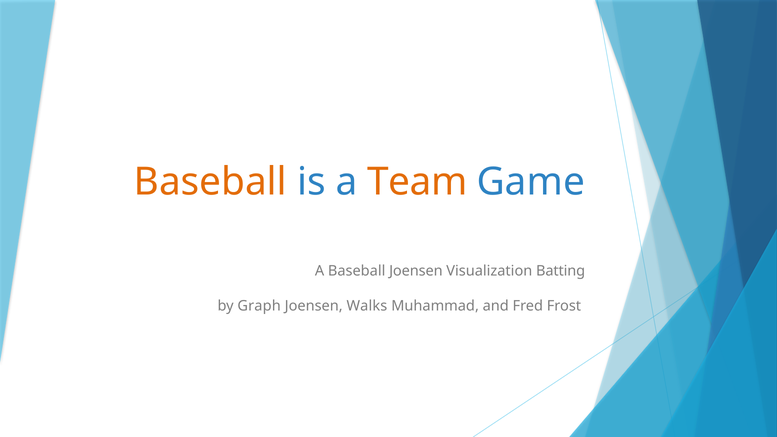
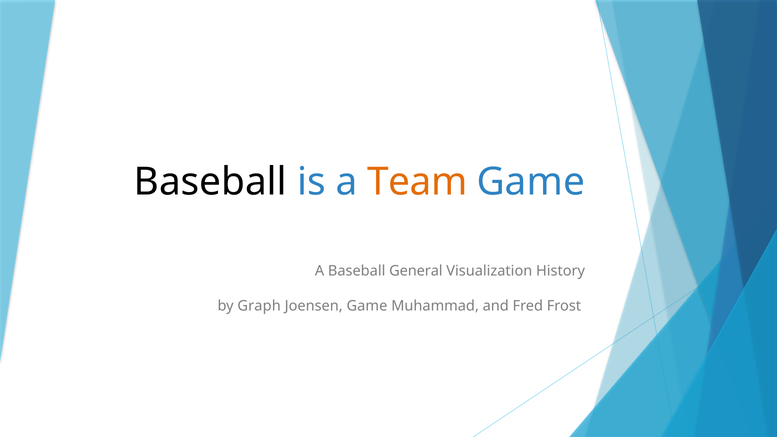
Baseball at (210, 182) colour: orange -> black
Baseball Joensen: Joensen -> General
Batting: Batting -> History
Joensen Walks: Walks -> Game
